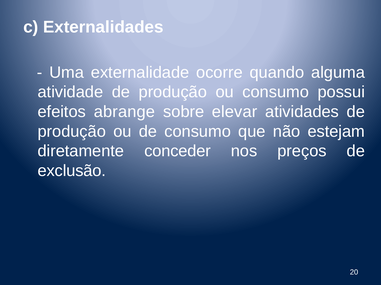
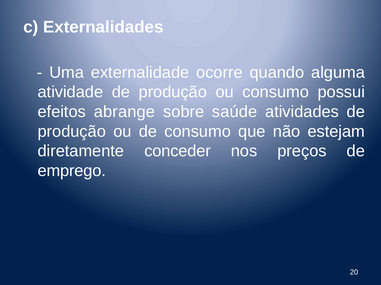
elevar: elevar -> saúde
exclusão: exclusão -> emprego
